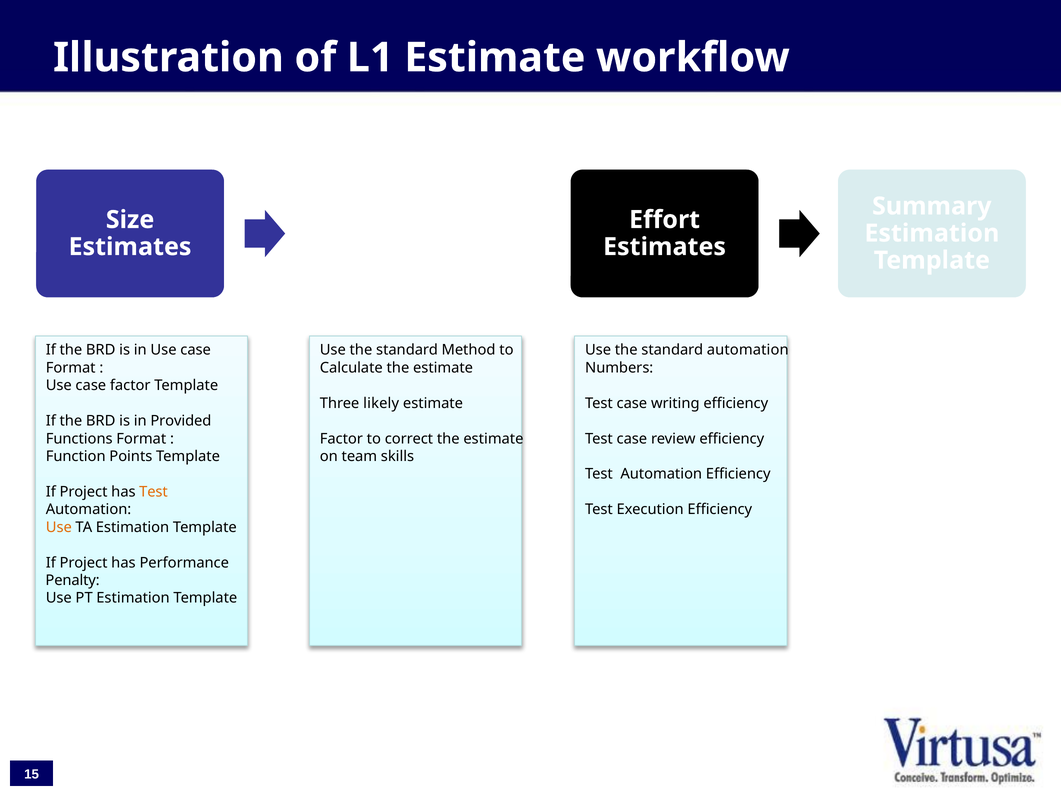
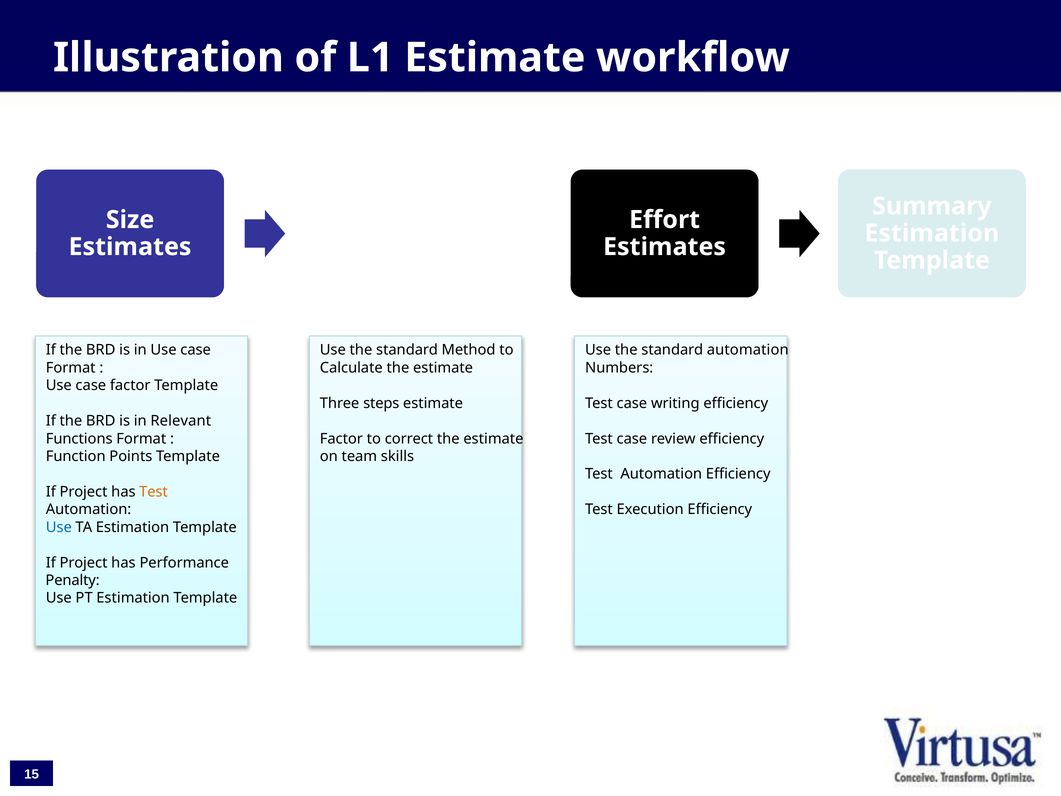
likely: likely -> steps
Provided: Provided -> Relevant
Use at (59, 527) colour: orange -> blue
